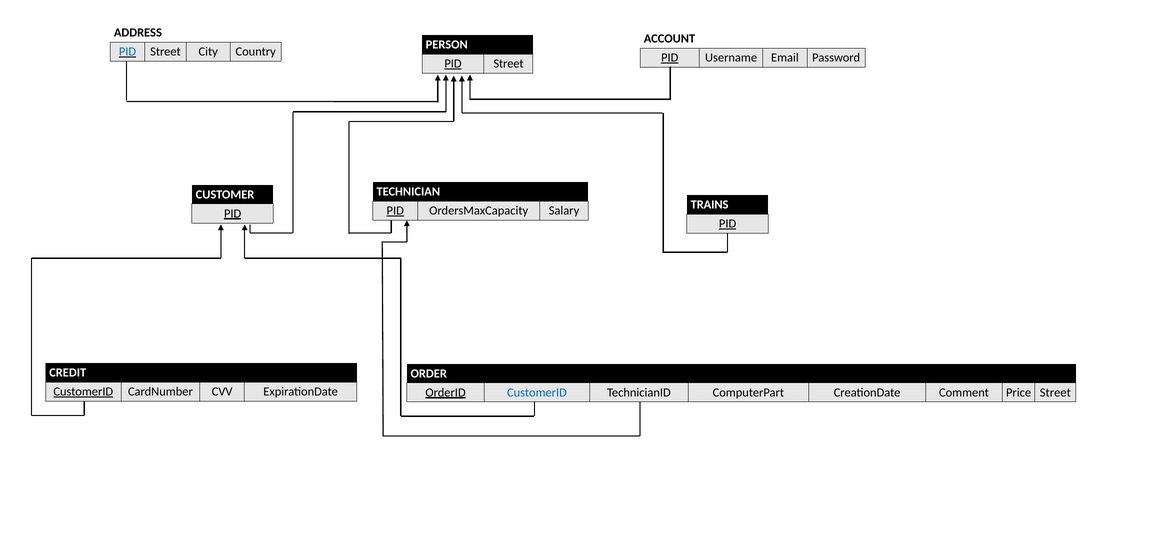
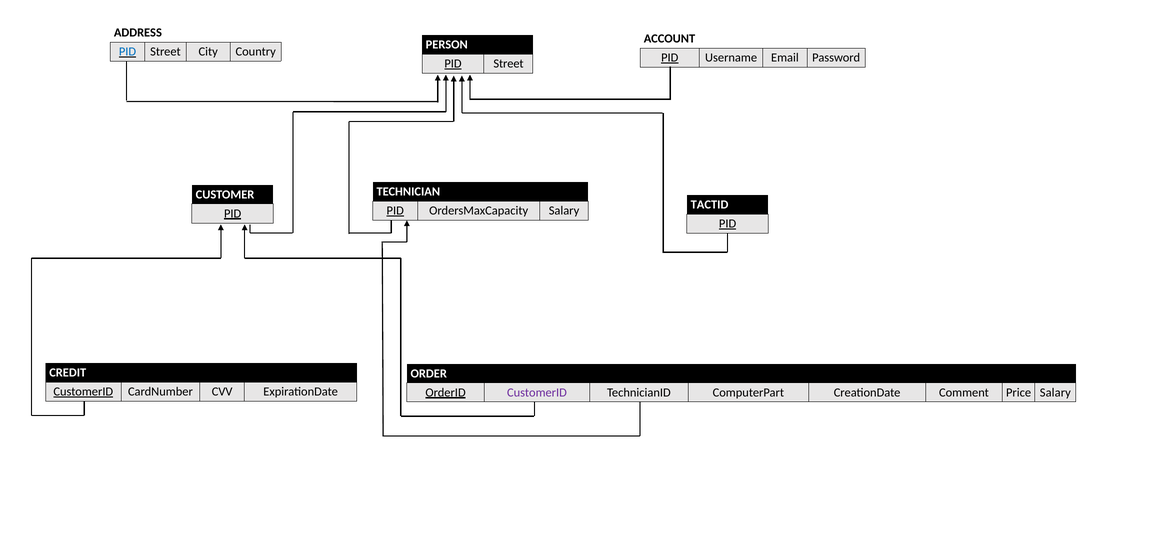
TRAINS: TRAINS -> TACTID
CustomerID at (537, 393) colour: blue -> purple
Price Street: Street -> Salary
